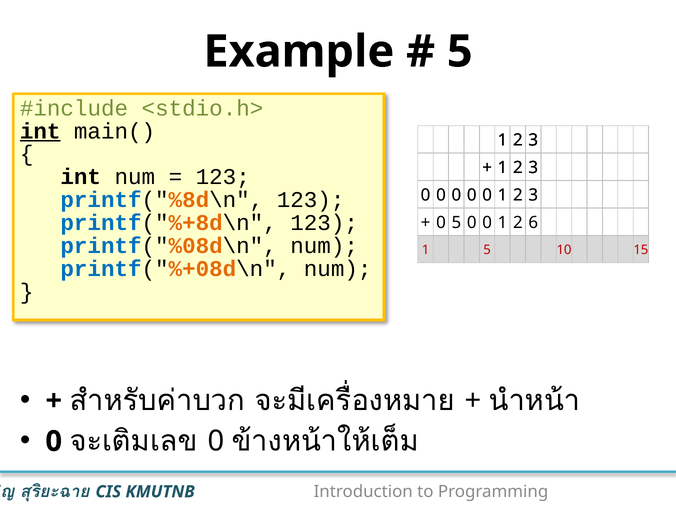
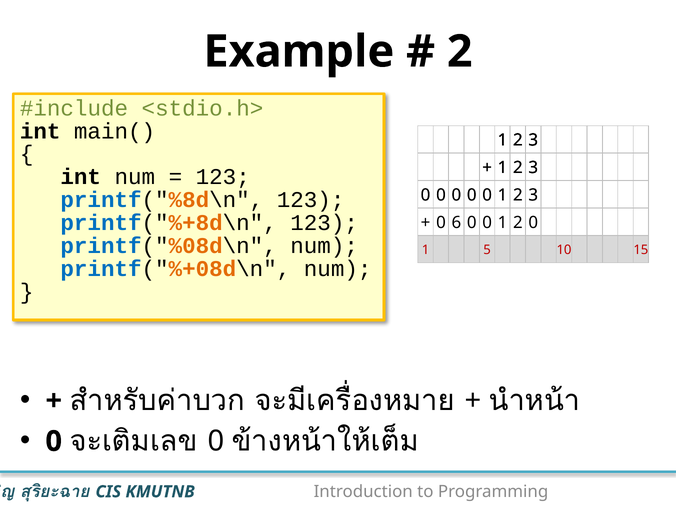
5 at (460, 52): 5 -> 2
int at (40, 131) underline: present -> none
0 5: 5 -> 6
2 6: 6 -> 0
